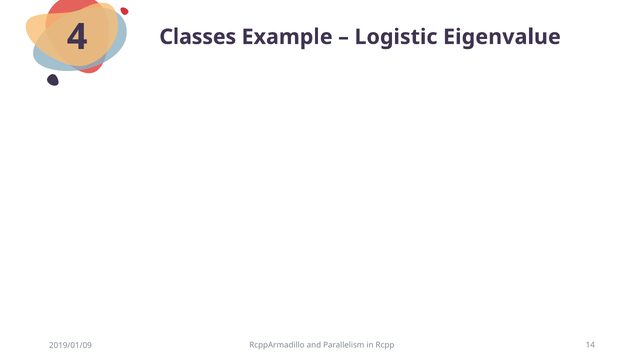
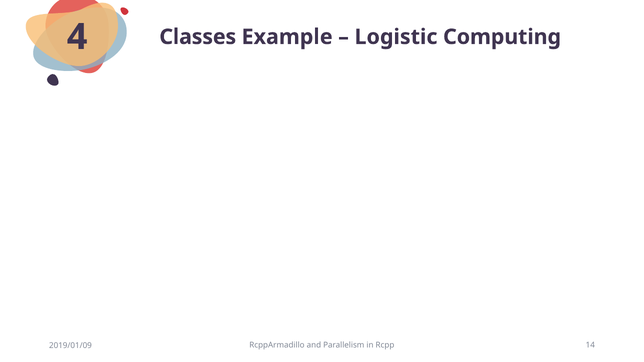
Eigenvalue: Eigenvalue -> Computing
